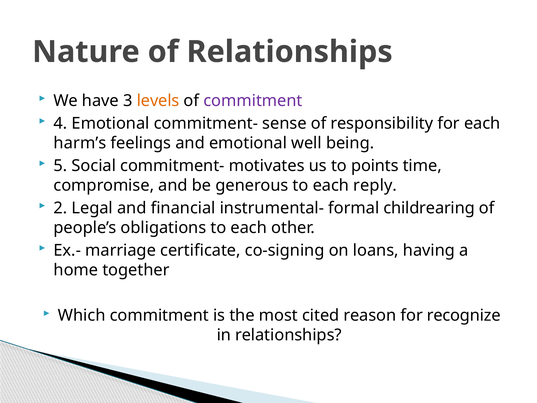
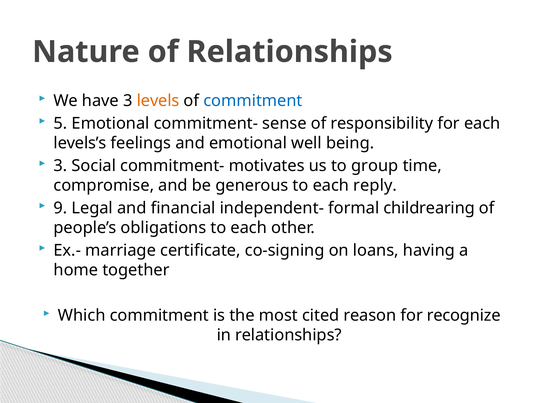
commitment at (253, 101) colour: purple -> blue
4: 4 -> 5
harm’s: harm’s -> levels’s
5 at (60, 166): 5 -> 3
points: points -> group
2: 2 -> 9
instrumental-: instrumental- -> independent-
